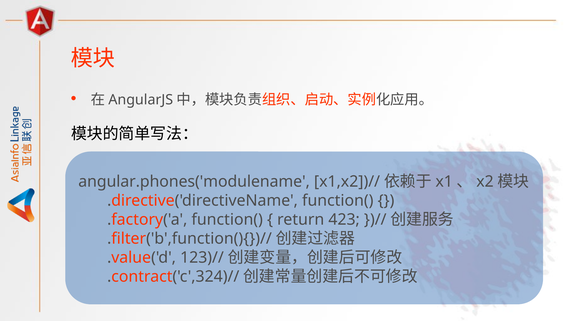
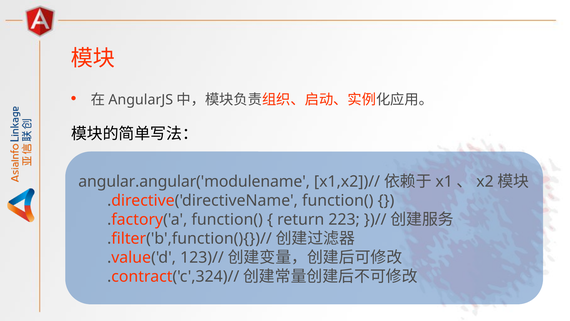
angular.phones('modulename: angular.phones('modulename -> angular.angular('modulename
423: 423 -> 223
